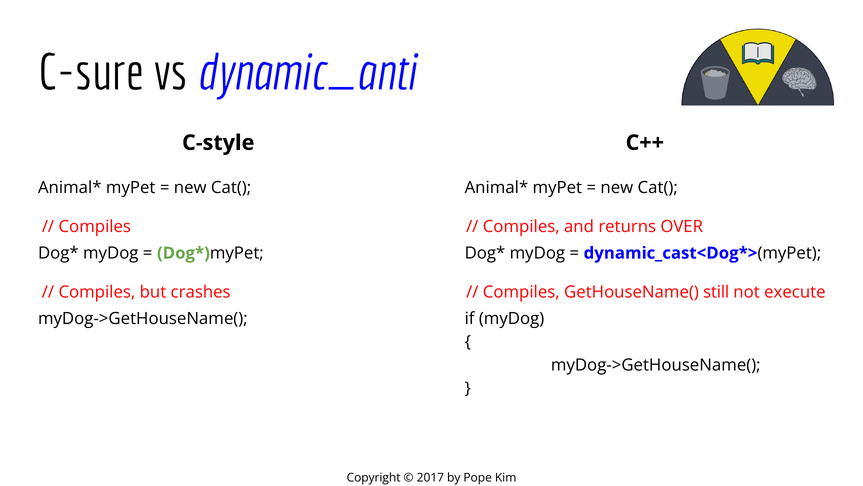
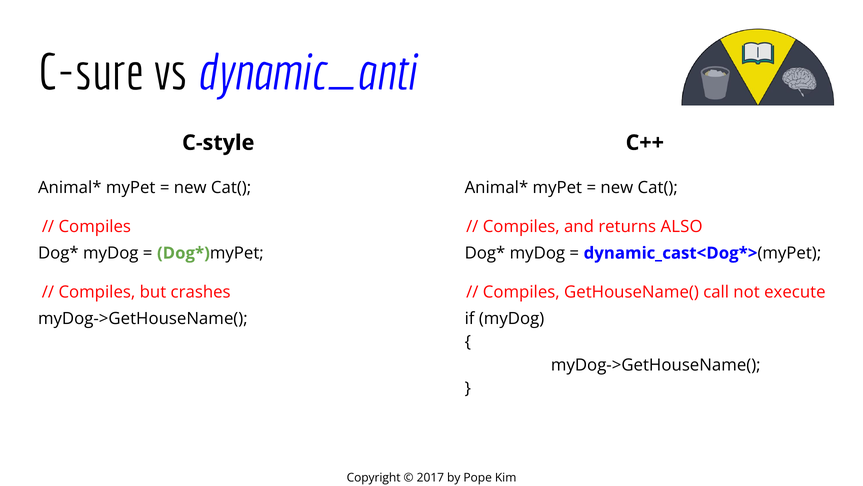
OVER: OVER -> ALSO
still: still -> call
